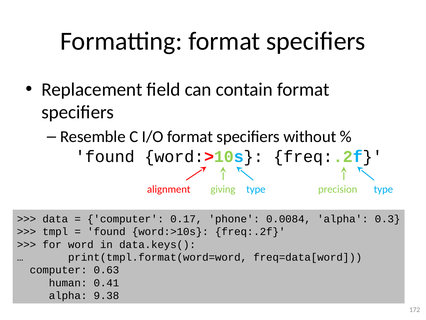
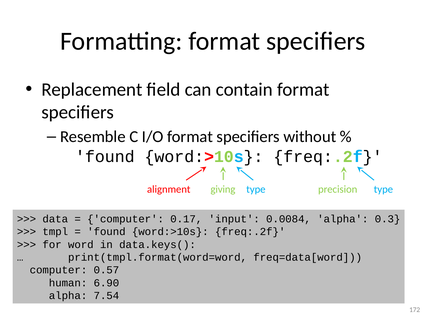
phone: phone -> input
0.63: 0.63 -> 0.57
0.41: 0.41 -> 6.90
9.38: 9.38 -> 7.54
